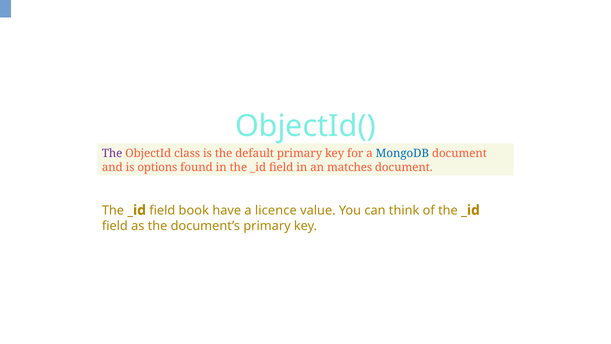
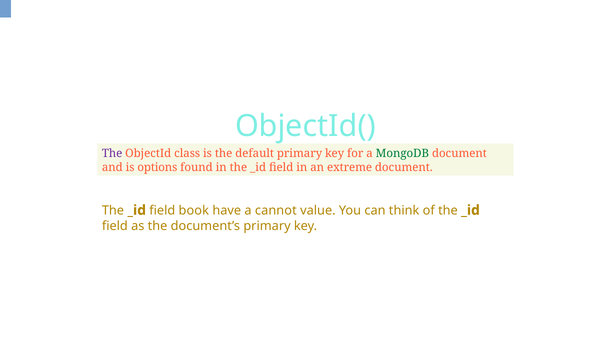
MongoDB colour: blue -> green
matches: matches -> extreme
licence: licence -> cannot
